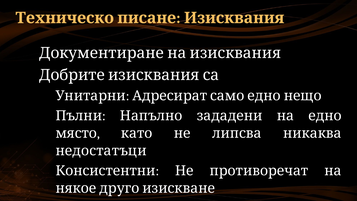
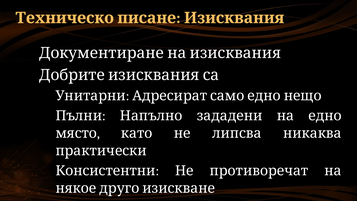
недостатъци: недостатъци -> практически
